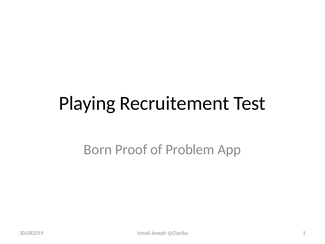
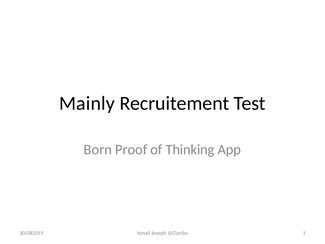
Playing: Playing -> Mainly
Problem: Problem -> Thinking
